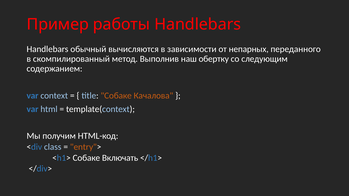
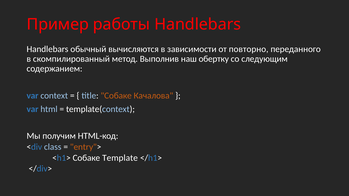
непарных: непарных -> повторно
Включать: Включать -> Template
